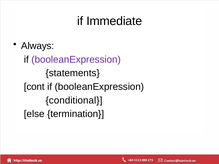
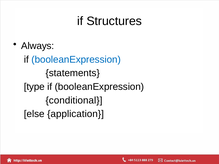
Immediate: Immediate -> Structures
booleanExpression at (76, 60) colour: purple -> blue
cont: cont -> type
termination: termination -> application
